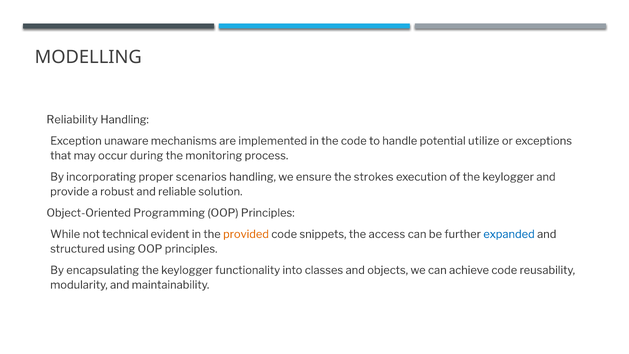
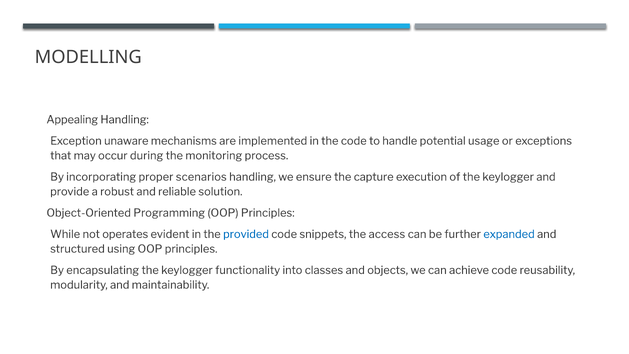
Reliability: Reliability -> Appealing
utilize: utilize -> usage
strokes: strokes -> capture
technical: technical -> operates
provided colour: orange -> blue
